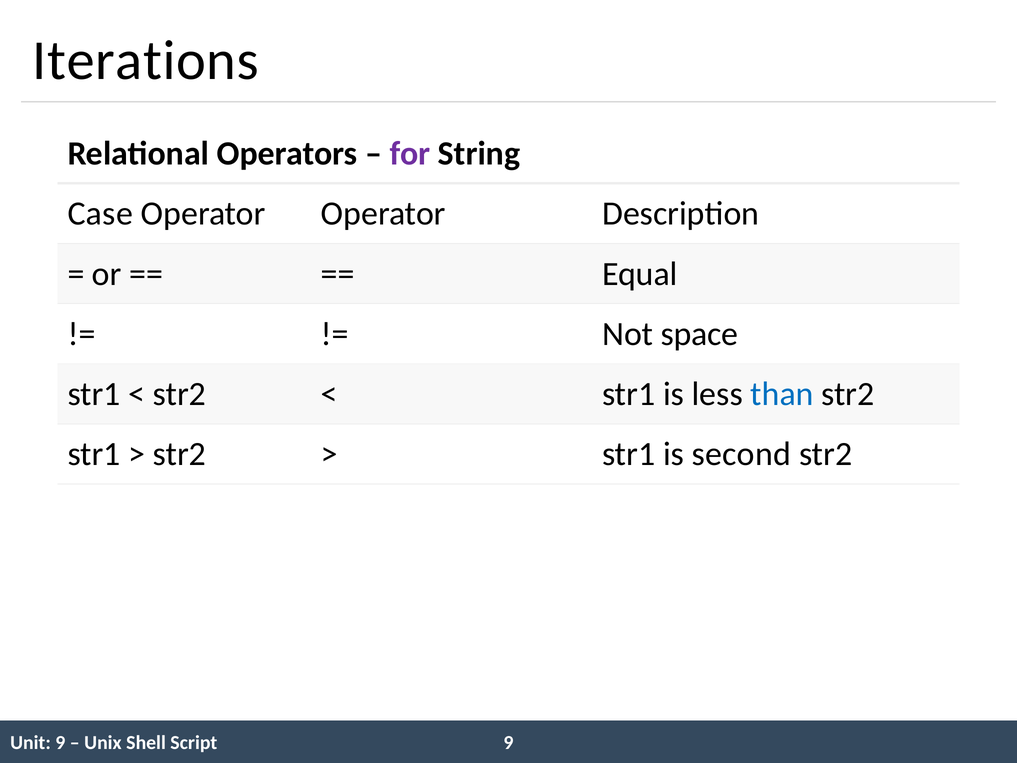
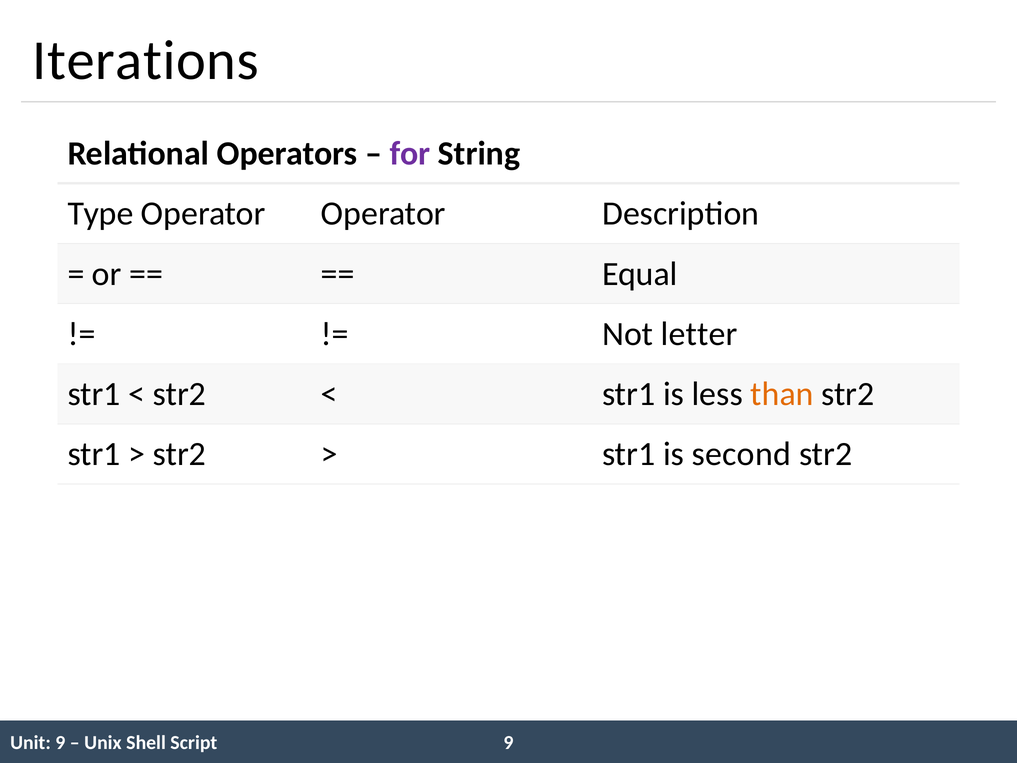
Case: Case -> Type
space: space -> letter
than colour: blue -> orange
